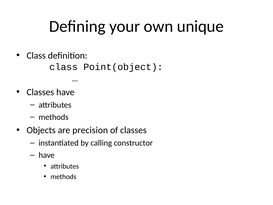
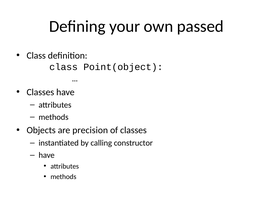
unique: unique -> passed
